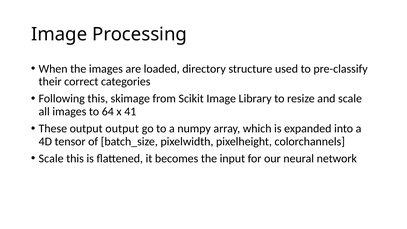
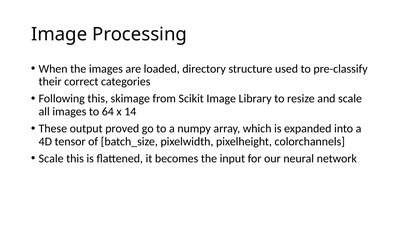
41: 41 -> 14
output output: output -> proved
